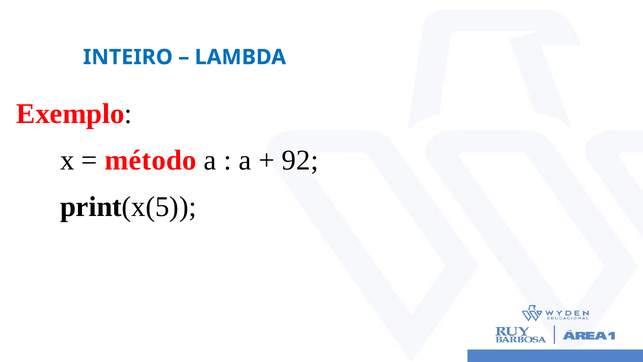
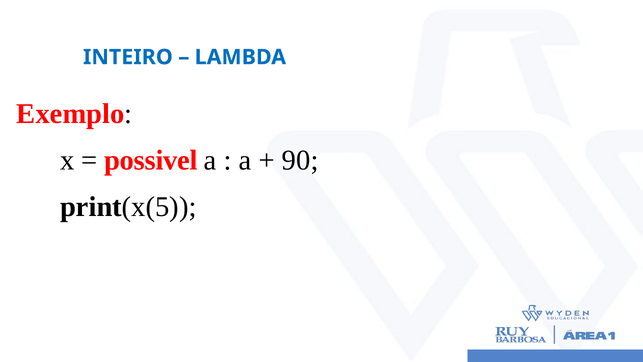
método: método -> possivel
92: 92 -> 90
